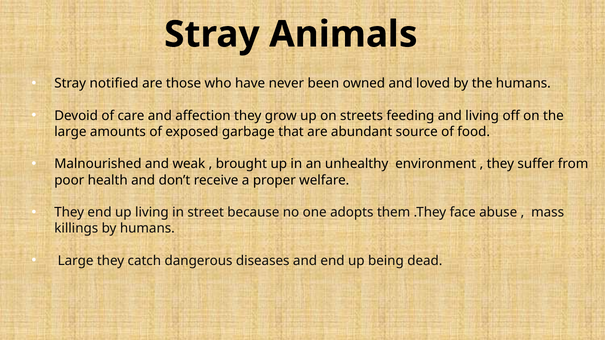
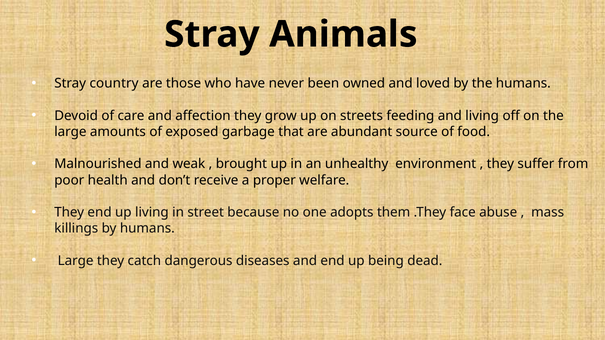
notified: notified -> country
